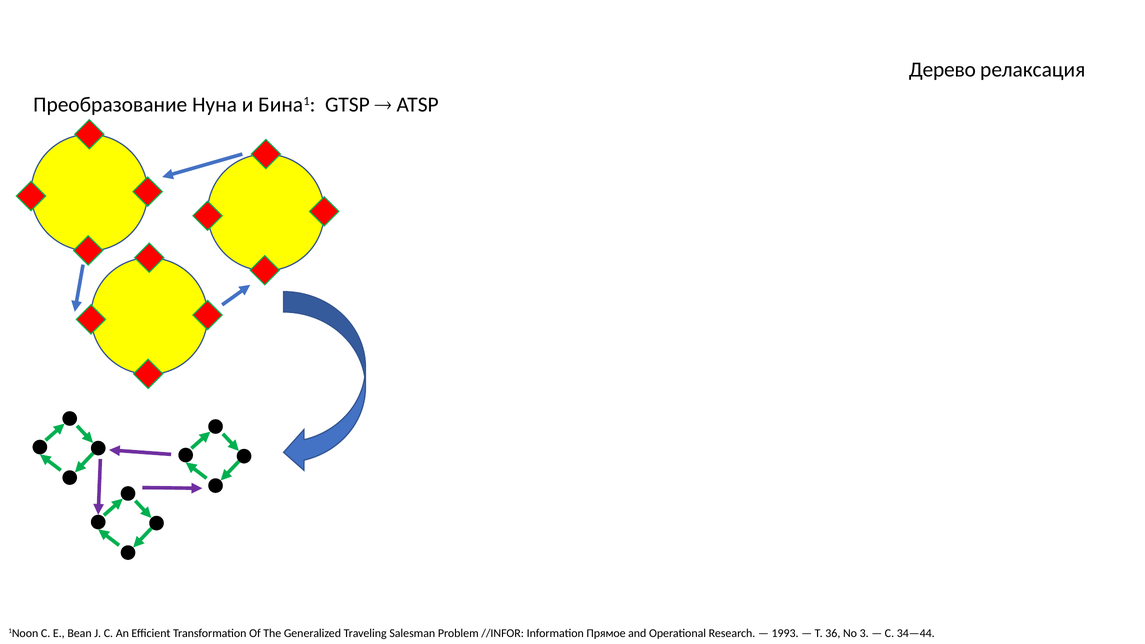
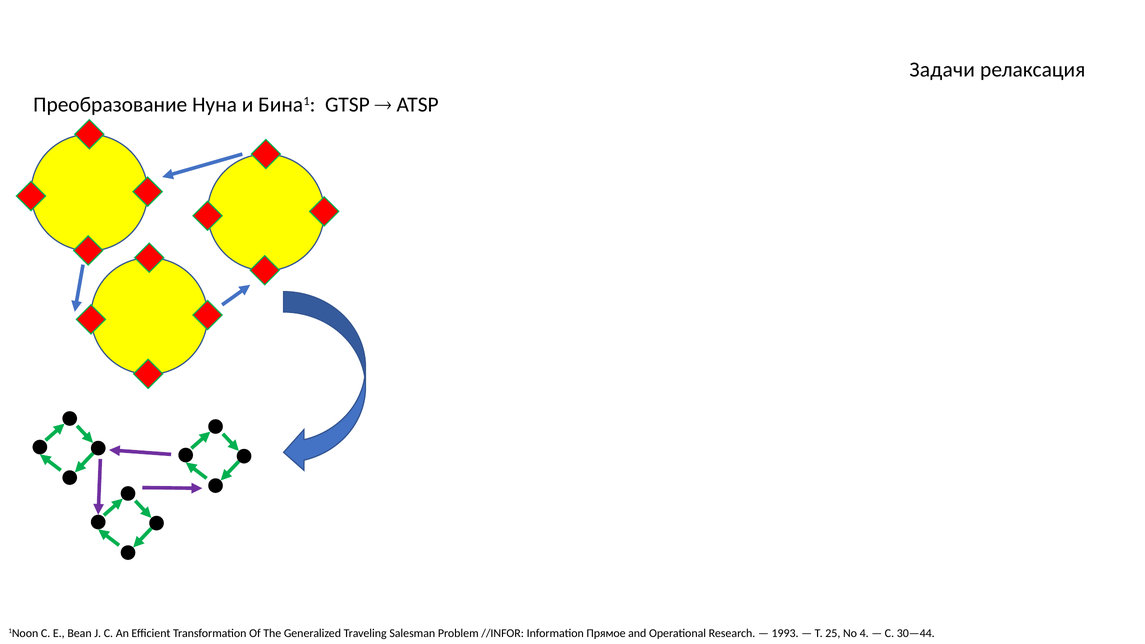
Дерево: Дерево -> Задачи
36: 36 -> 25
3: 3 -> 4
34—44: 34—44 -> 30—44
